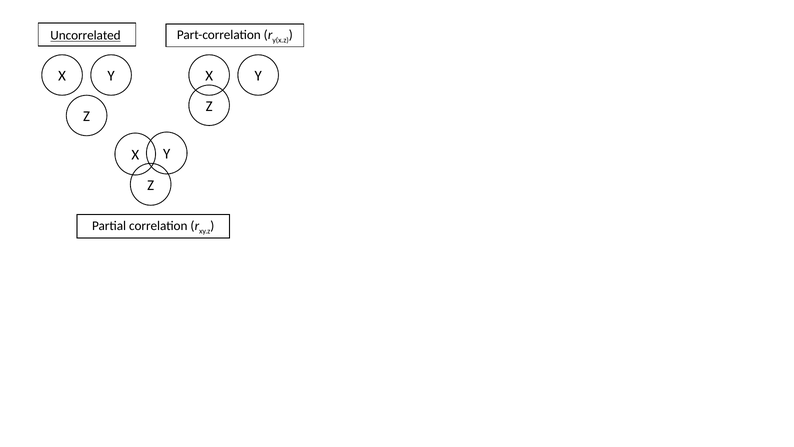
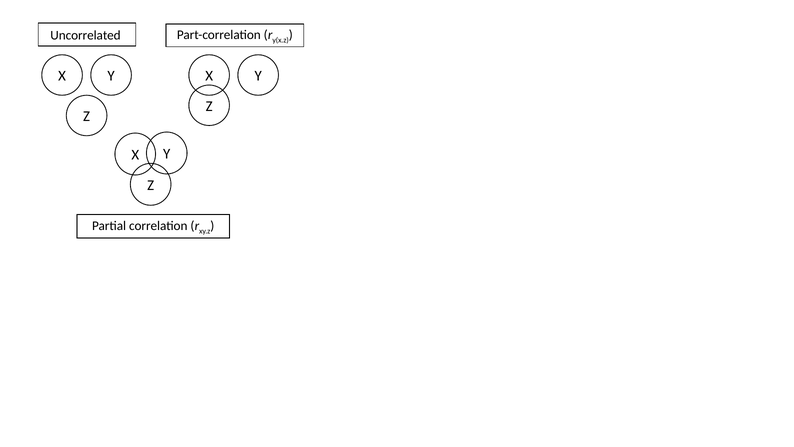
Uncorrelated underline: present -> none
